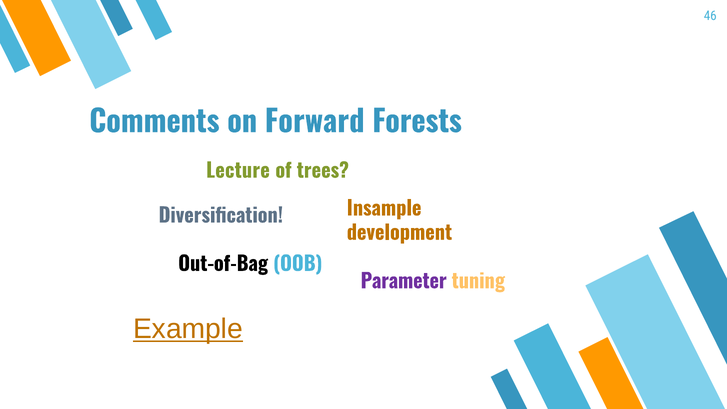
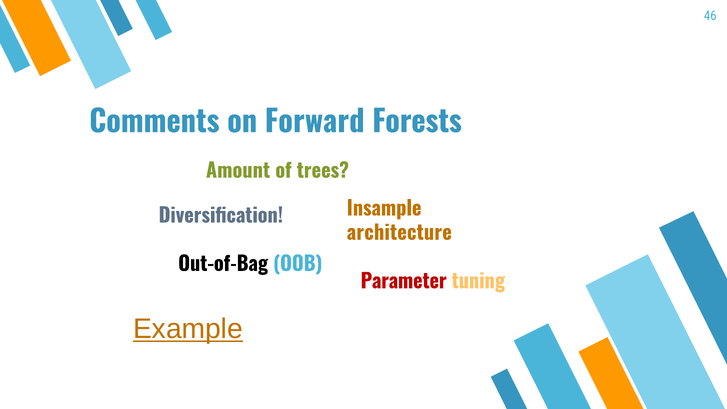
Lecture: Lecture -> Amount
development: development -> architecture
Parameter colour: purple -> red
